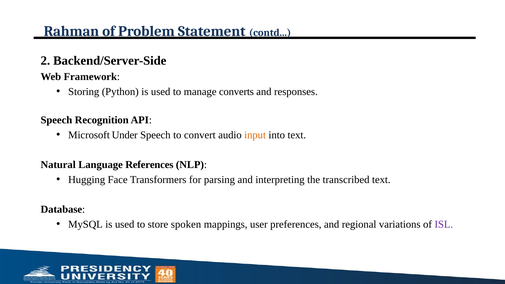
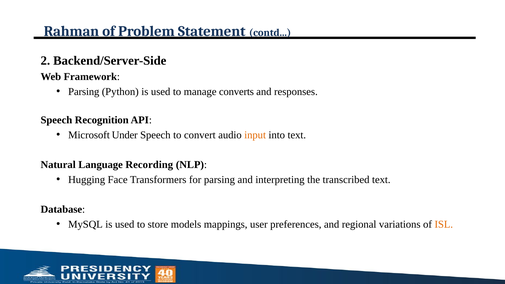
Storing at (84, 92): Storing -> Parsing
References: References -> Recording
spoken: spoken -> models
ISL colour: purple -> orange
